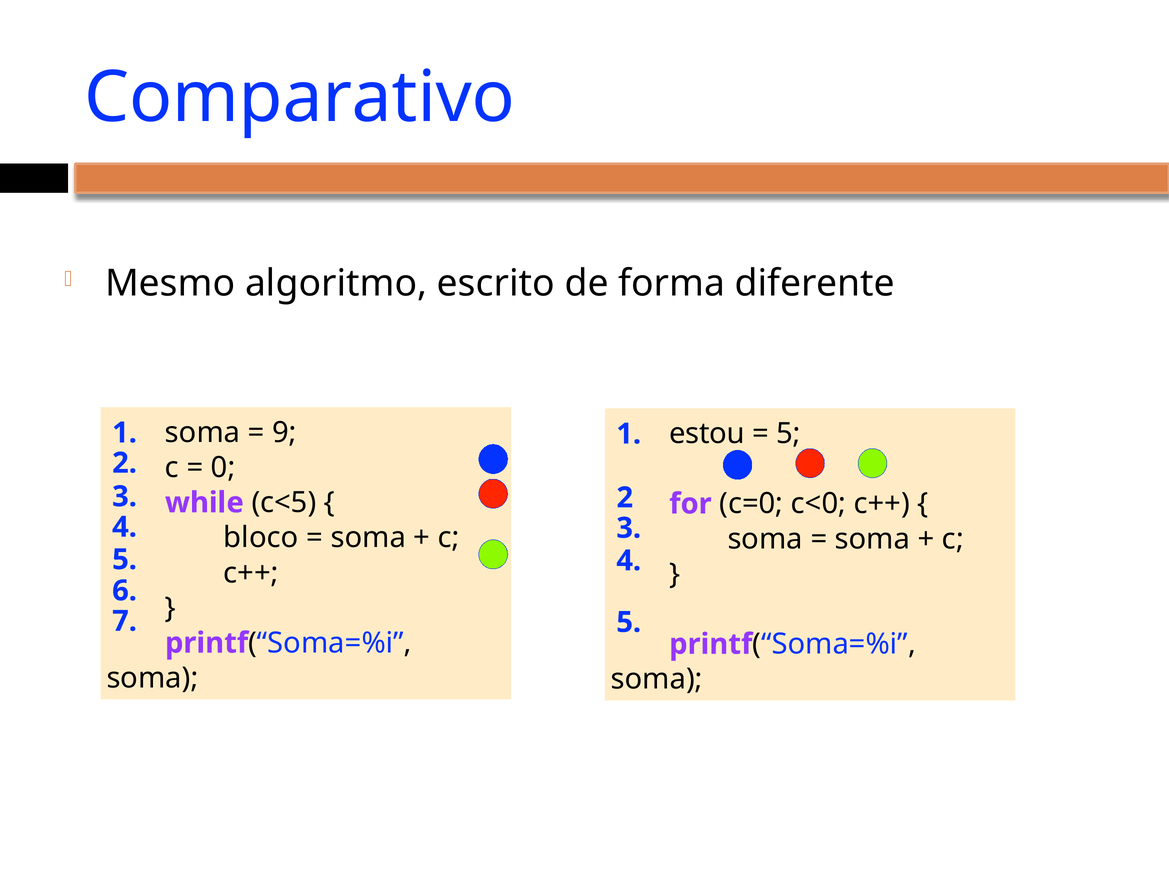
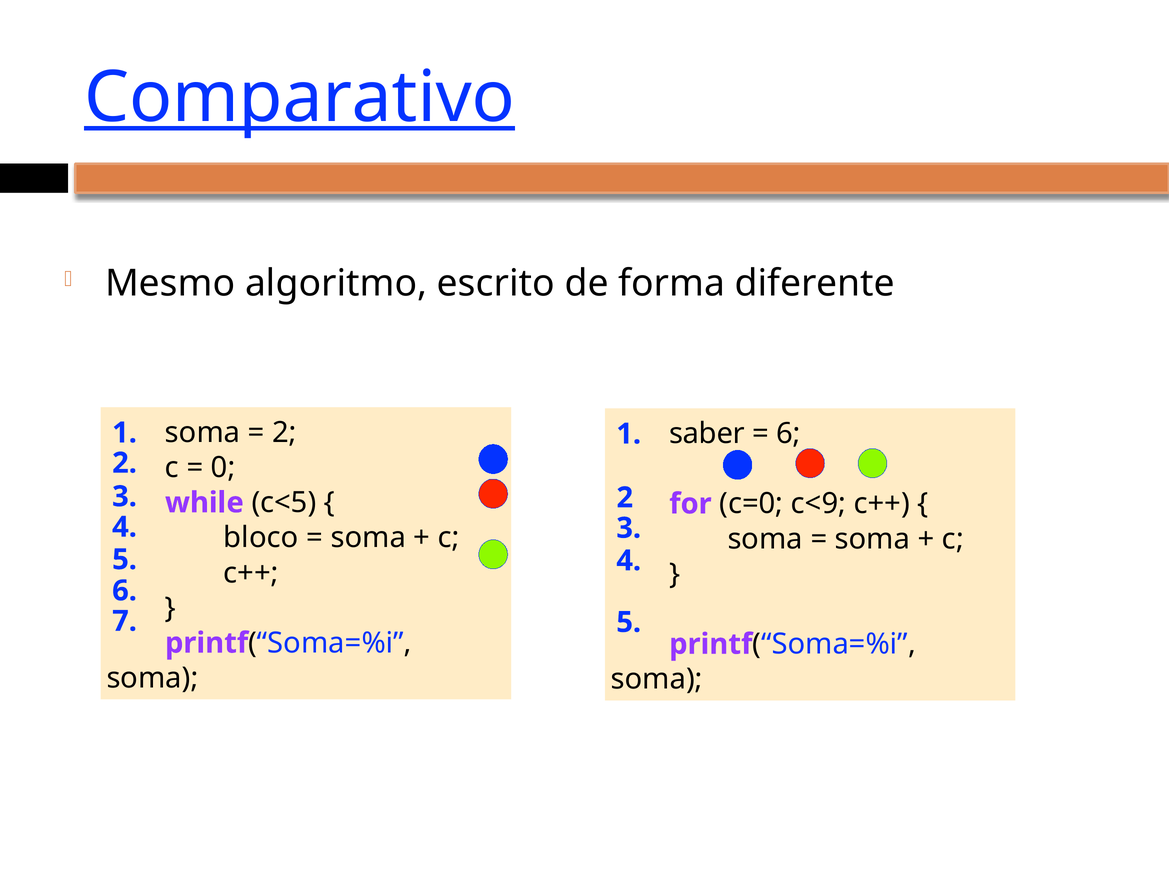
Comparativo underline: none -> present
9 at (284, 432): 9 -> 2
estou: estou -> saber
5 at (789, 434): 5 -> 6
c<0: c<0 -> c<9
